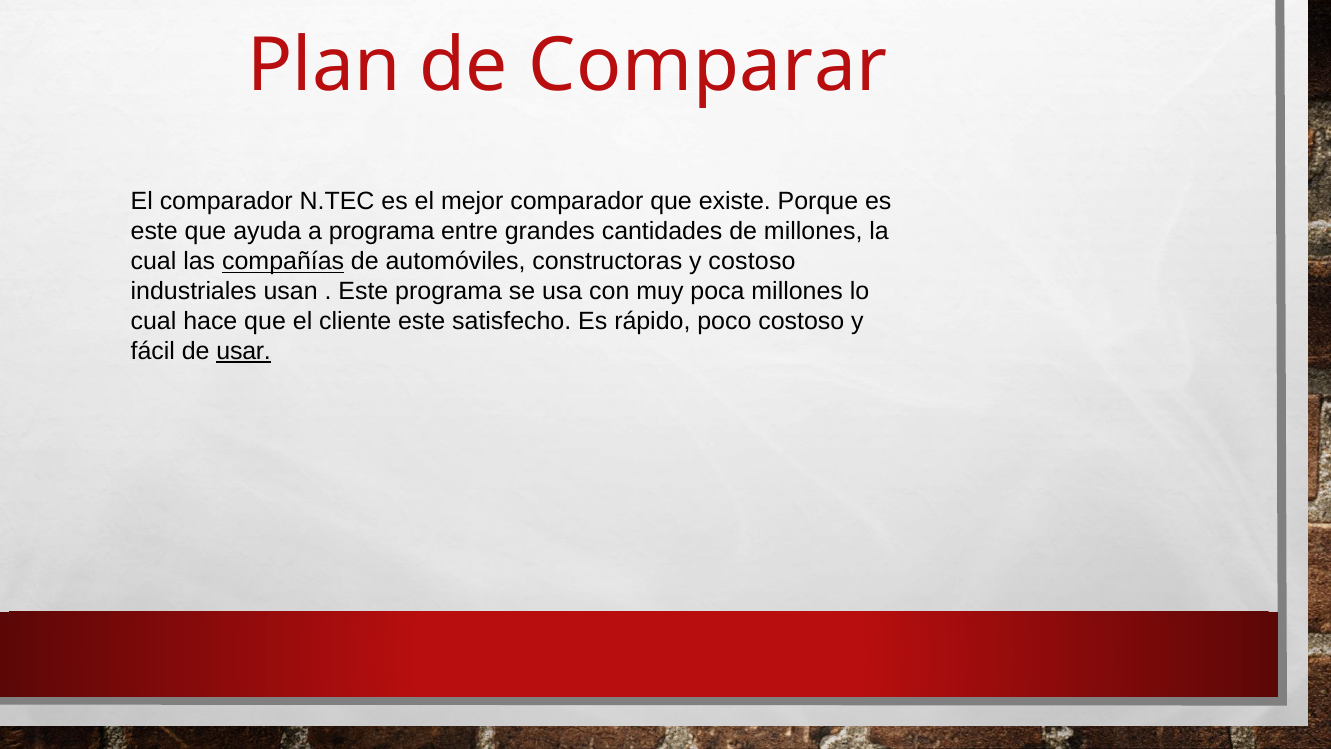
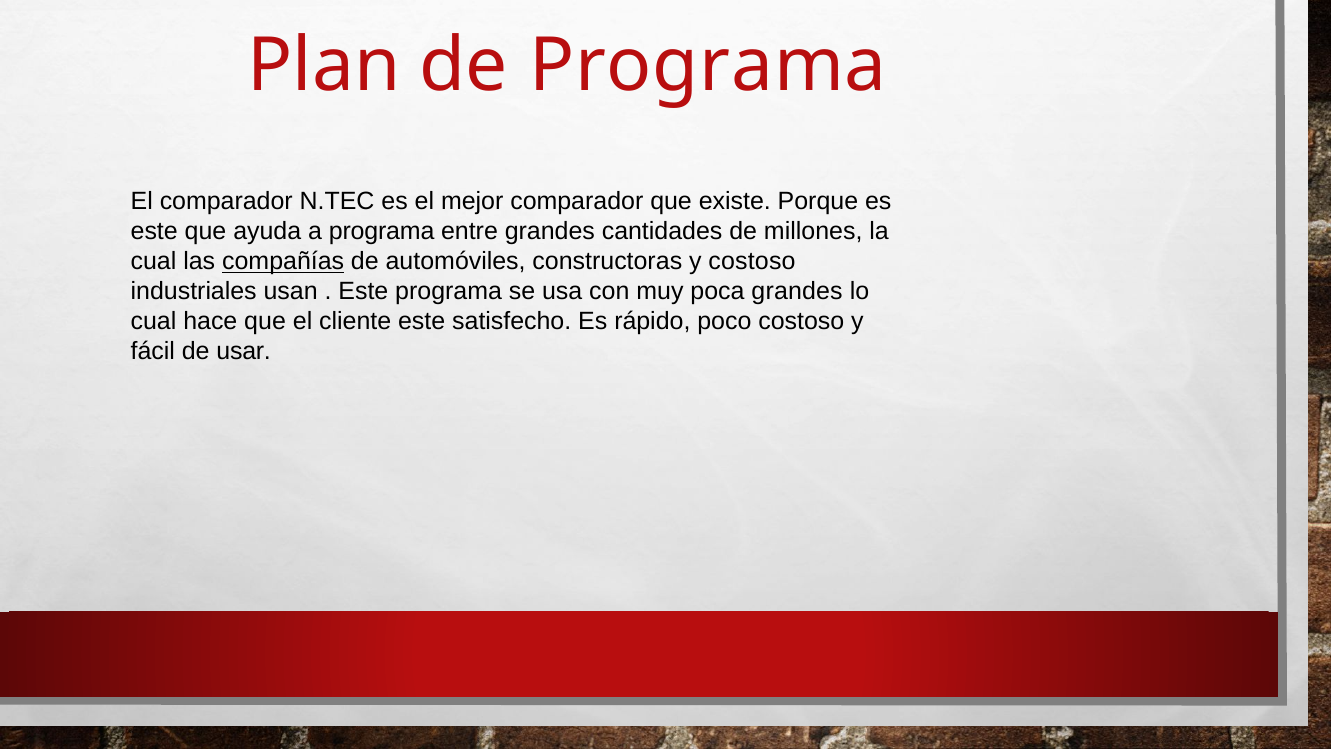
de Comparar: Comparar -> Programa
poca millones: millones -> grandes
usar underline: present -> none
